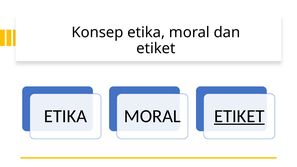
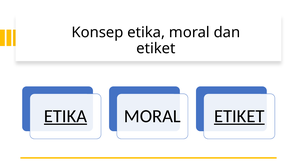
ETIKA at (65, 116) underline: none -> present
